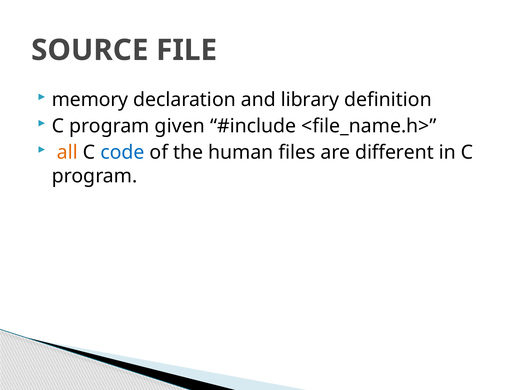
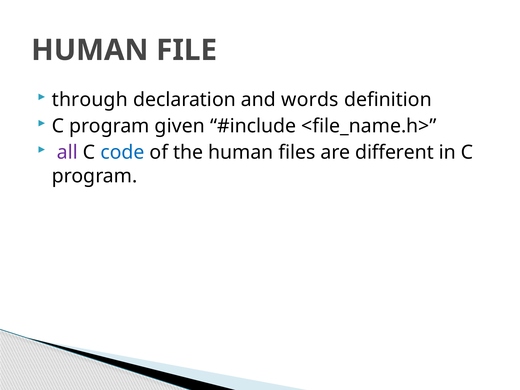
SOURCE at (90, 50): SOURCE -> HUMAN
memory: memory -> through
library: library -> words
all colour: orange -> purple
